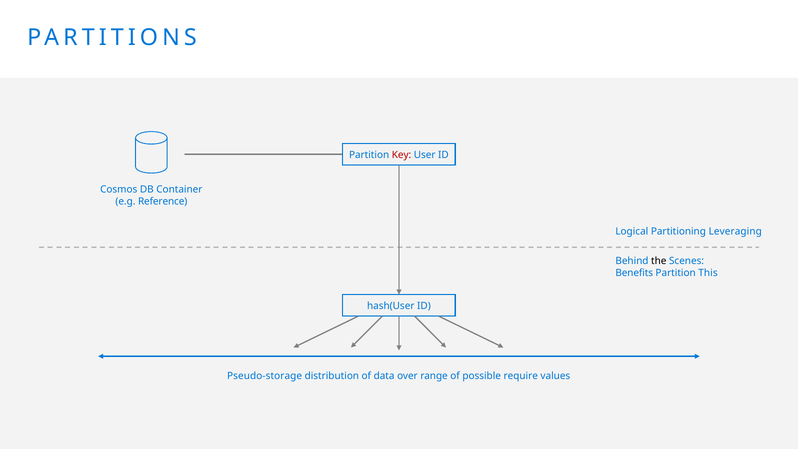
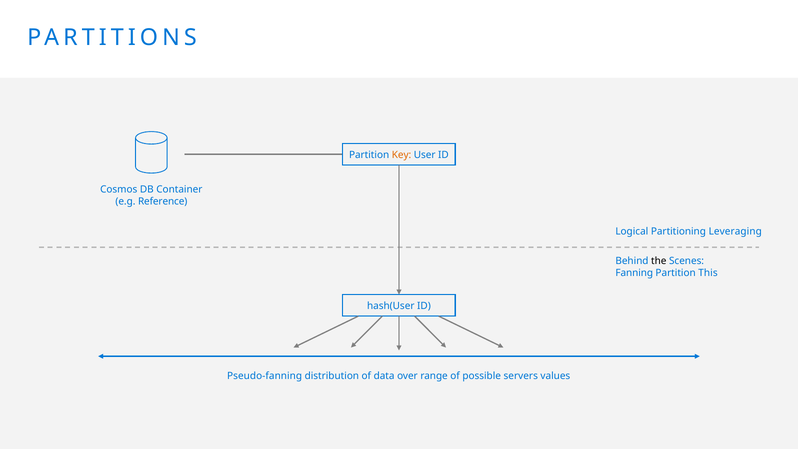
Key colour: red -> orange
Benefits: Benefits -> Fanning
Pseudo-storage: Pseudo-storage -> Pseudo-fanning
require: require -> servers
